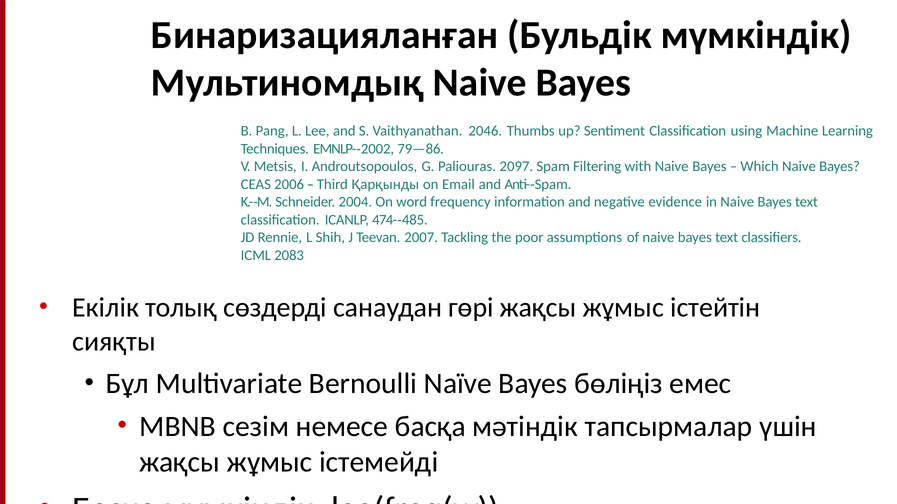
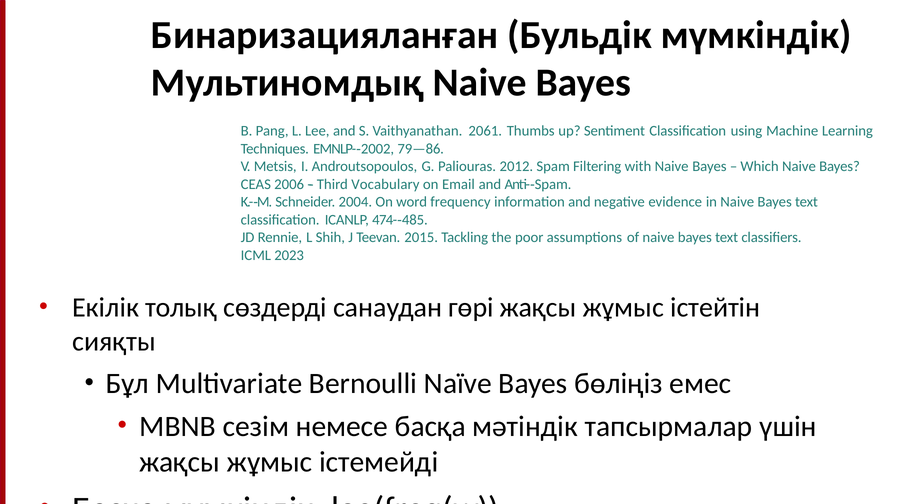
2046: 2046 -> 2061
2097: 2097 -> 2012
Қарқынды: Қарқынды -> Vocabulary
2007: 2007 -> 2015
2083: 2083 -> 2023
